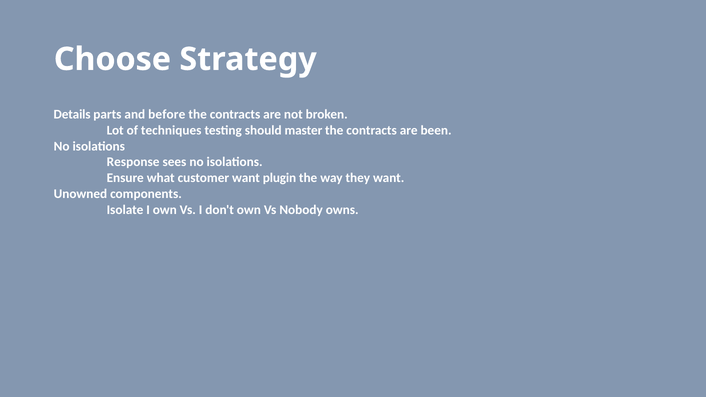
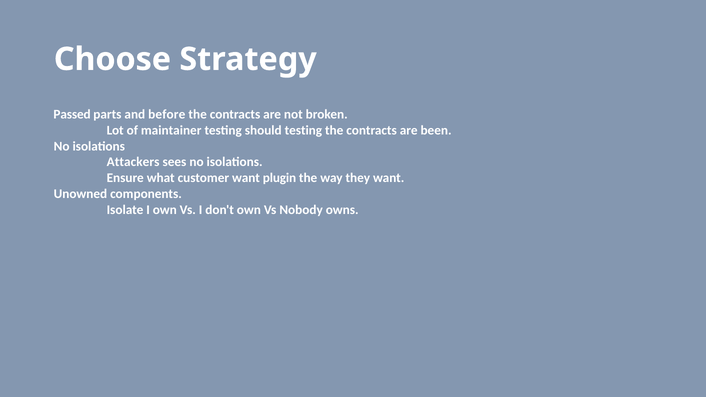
Details: Details -> Passed
techniques: techniques -> maintainer
should master: master -> testing
Response: Response -> Attackers
